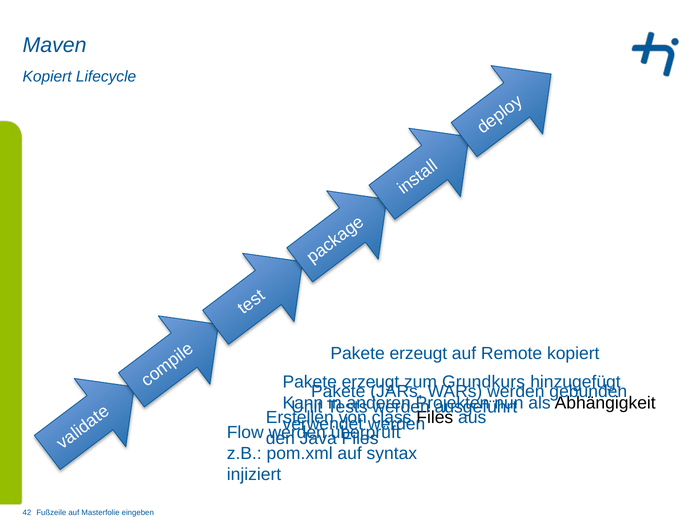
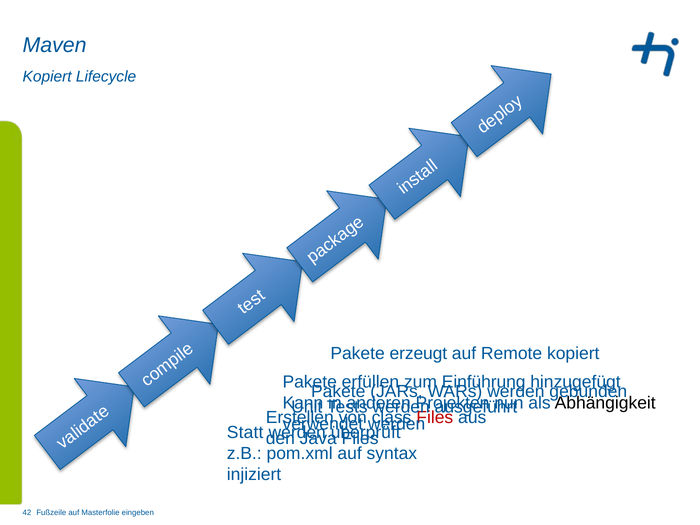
erzeugt at (370, 382): erzeugt -> erfüllen
Grundkurs: Grundkurs -> Einführung
Files at (435, 417) colour: black -> red
Flow: Flow -> Statt
